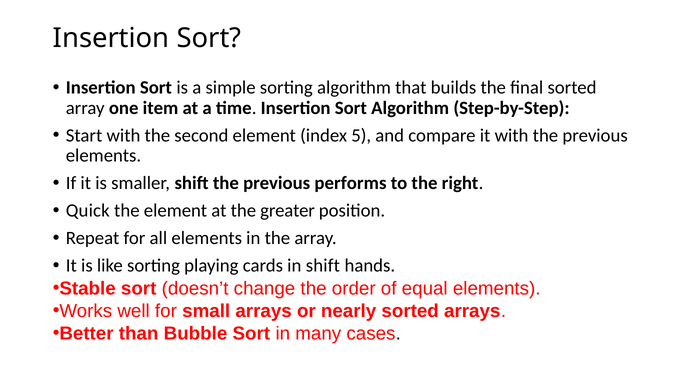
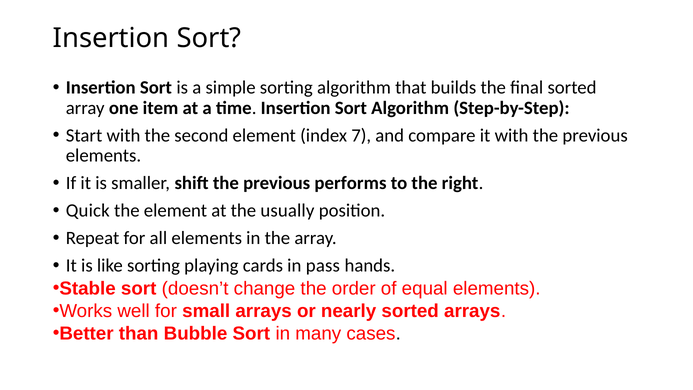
5: 5 -> 7
greater: greater -> usually
in shift: shift -> pass
